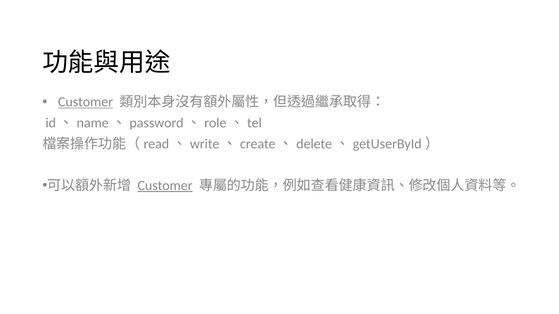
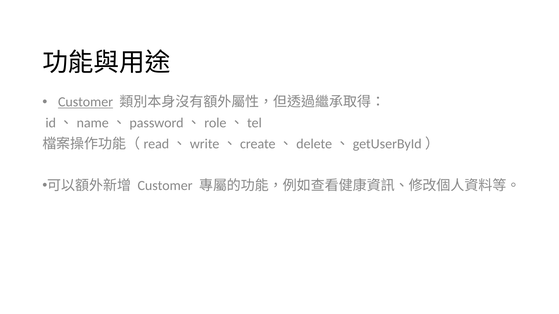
Customer at (165, 186) underline: present -> none
